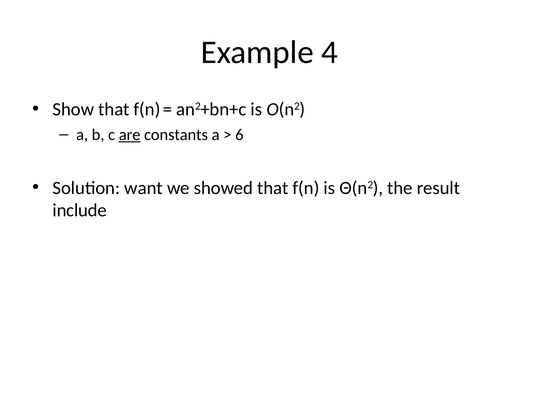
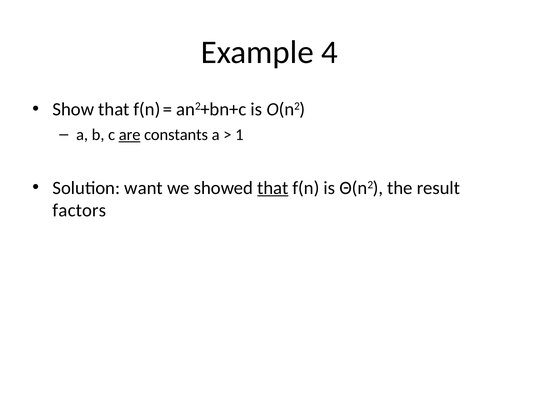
6: 6 -> 1
that at (273, 188) underline: none -> present
include: include -> factors
